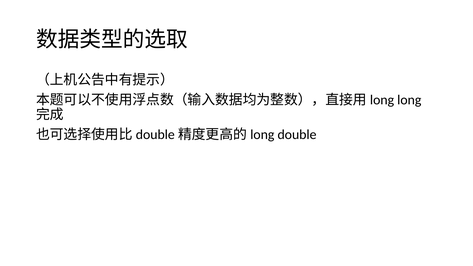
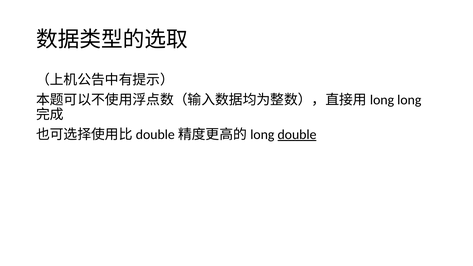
double underline: none -> present
